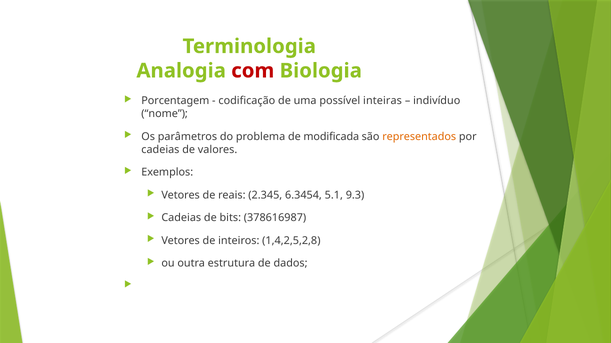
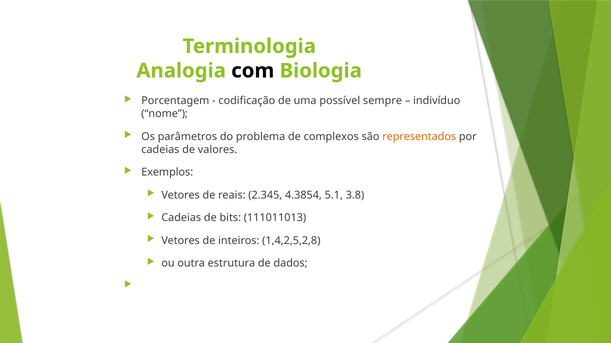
com colour: red -> black
inteiras: inteiras -> sempre
modificada: modificada -> complexos
6.3454: 6.3454 -> 4.3854
9.3: 9.3 -> 3.8
378616987: 378616987 -> 111011013
